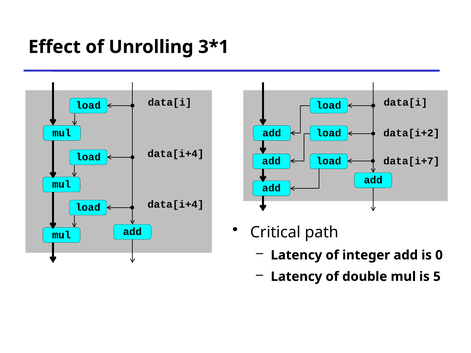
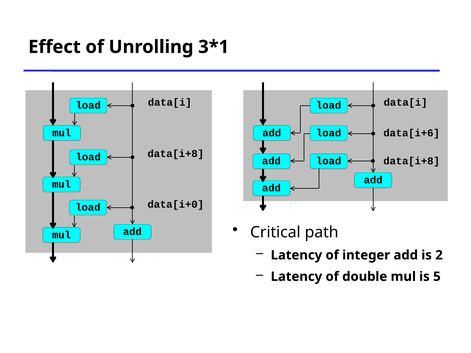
data[i+2: data[i+2 -> data[i+6
data[i+4 at (176, 154): data[i+4 -> data[i+8
data[i+7 at (412, 161): data[i+7 -> data[i+8
data[i+4 at (176, 204): data[i+4 -> data[i+0
0: 0 -> 2
